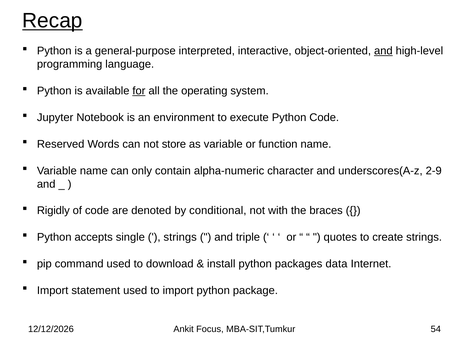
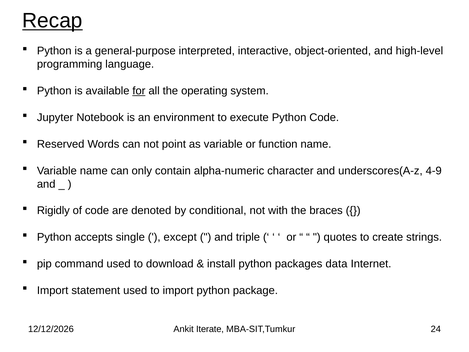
and at (383, 51) underline: present -> none
store: store -> point
2-9: 2-9 -> 4-9
strings at (180, 237): strings -> except
Focus: Focus -> Iterate
54: 54 -> 24
